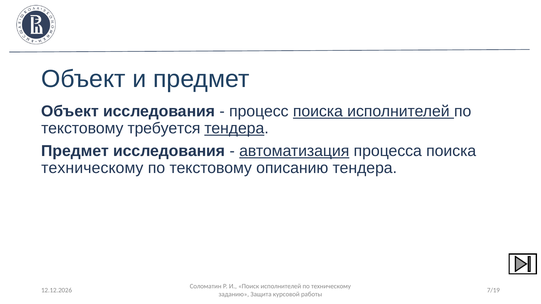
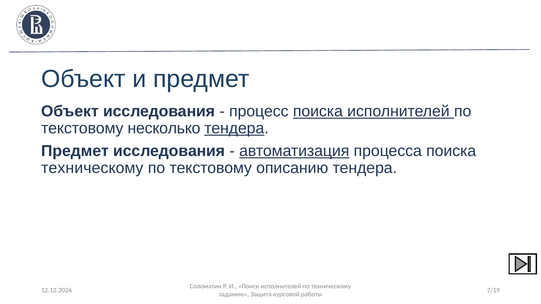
требуется: требуется -> несколько
